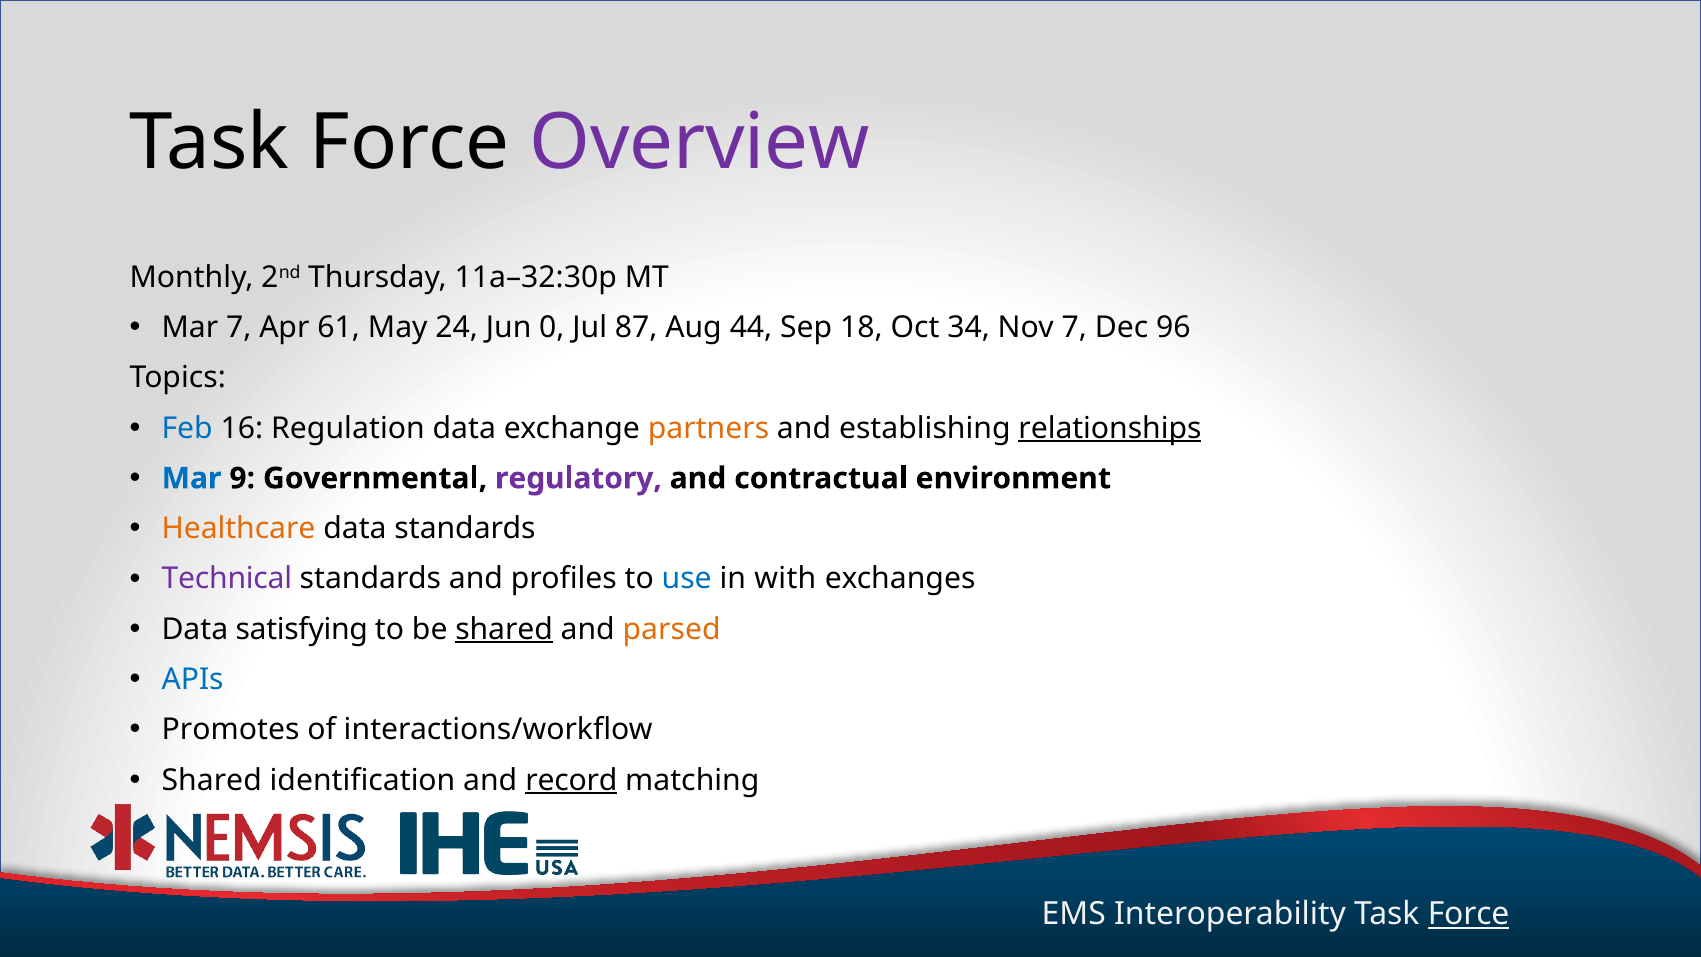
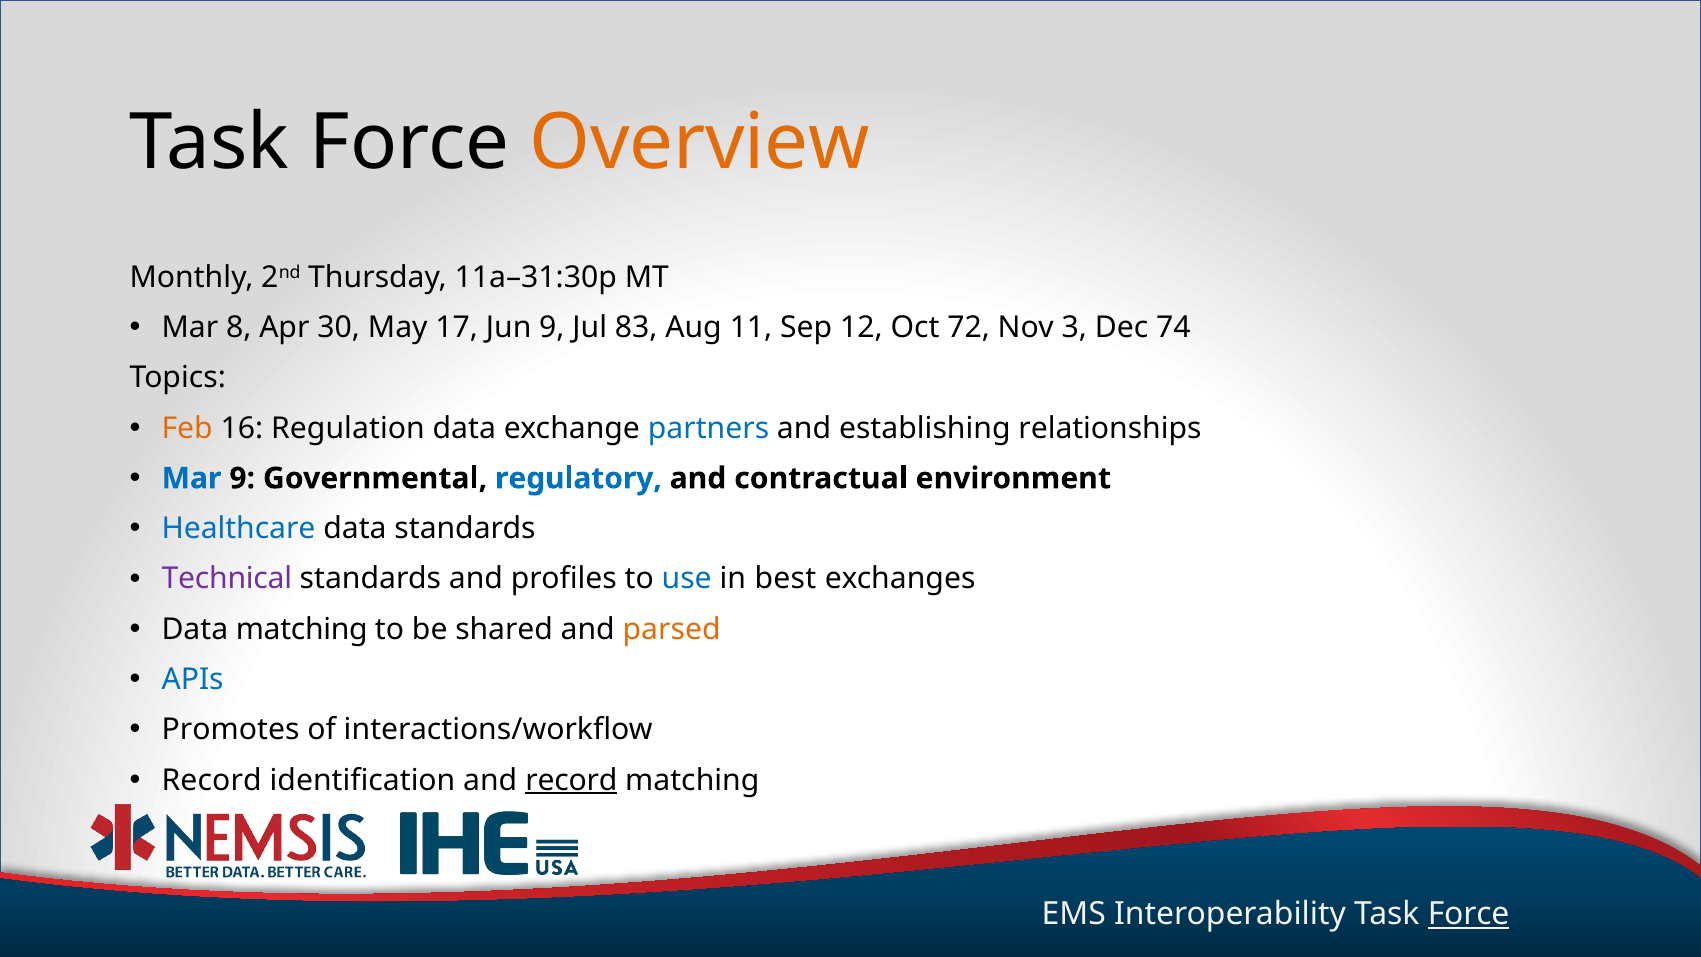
Overview colour: purple -> orange
11a–32:30p: 11a–32:30p -> 11a–31:30p
Mar 7: 7 -> 8
61: 61 -> 30
24: 24 -> 17
Jun 0: 0 -> 9
87: 87 -> 83
44: 44 -> 11
18: 18 -> 12
34: 34 -> 72
Nov 7: 7 -> 3
96: 96 -> 74
Feb colour: blue -> orange
partners colour: orange -> blue
relationships underline: present -> none
regulatory colour: purple -> blue
Healthcare colour: orange -> blue
with: with -> best
Data satisfying: satisfying -> matching
shared at (504, 629) underline: present -> none
Shared at (212, 780): Shared -> Record
